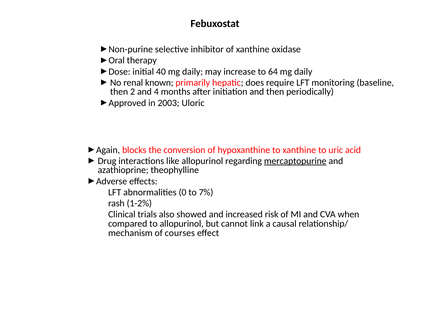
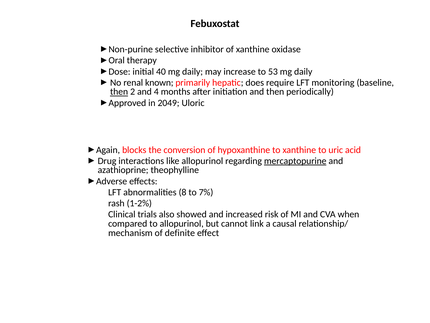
64: 64 -> 53
then at (119, 92) underline: none -> present
2003: 2003 -> 2049
0: 0 -> 8
courses: courses -> definite
